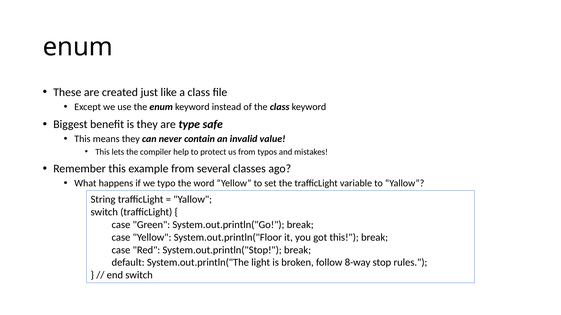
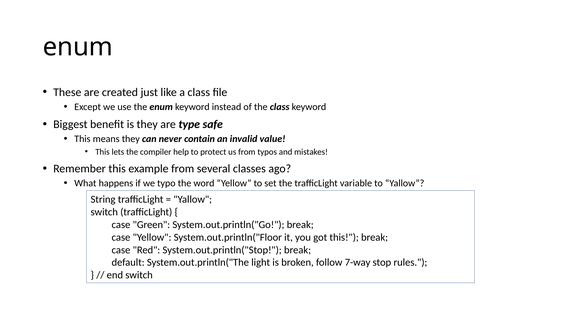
8-way: 8-way -> 7-way
